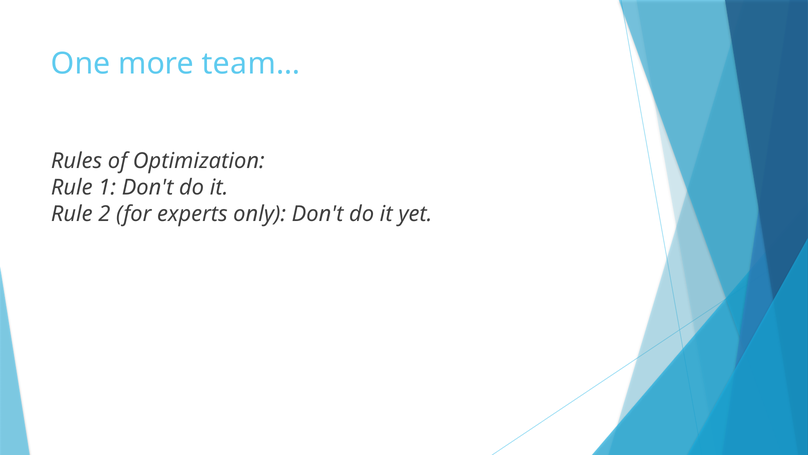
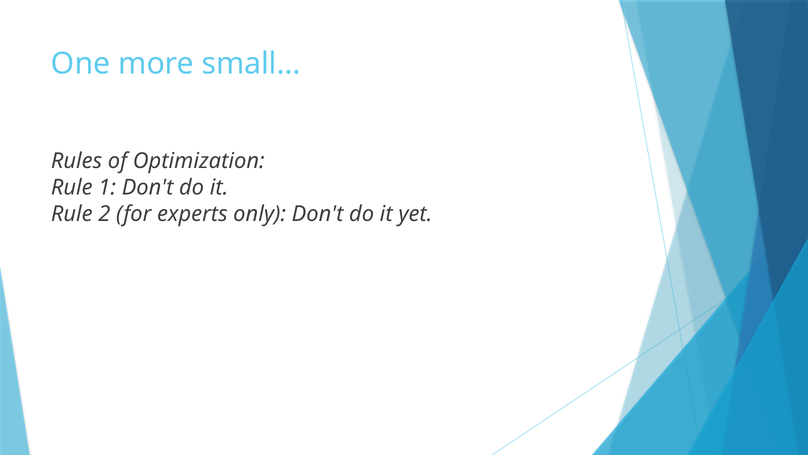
team…: team… -> small…
